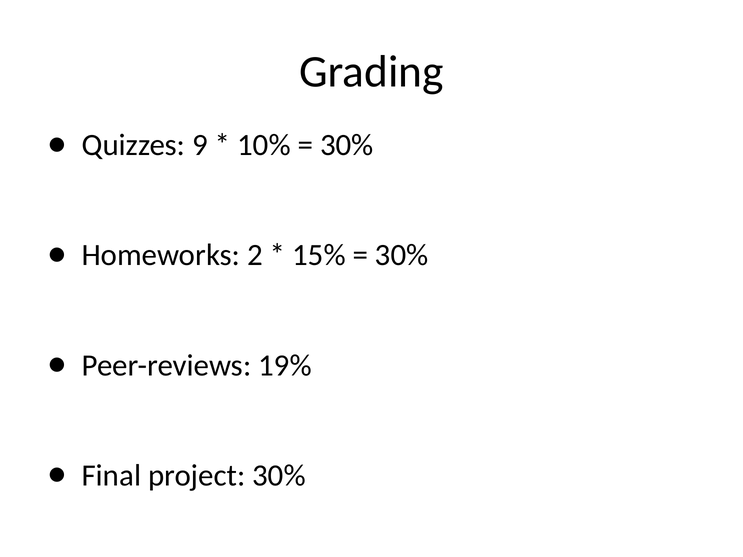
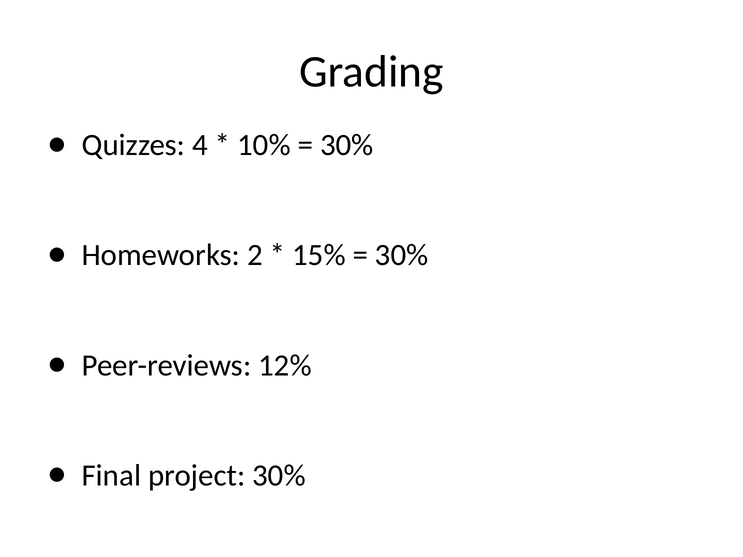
9: 9 -> 4
19%: 19% -> 12%
